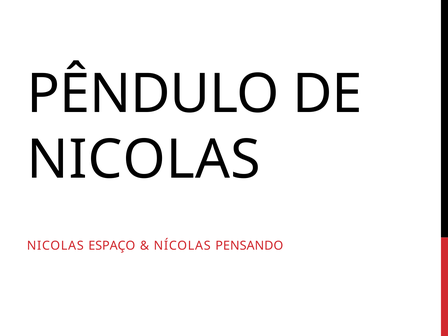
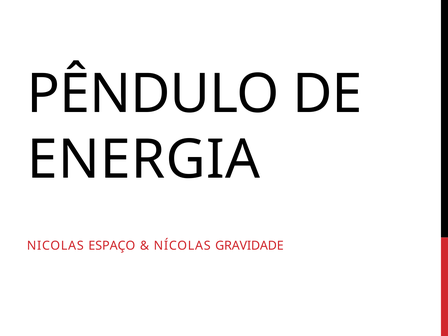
NICOLAS at (144, 160): NICOLAS -> ENERGIA
PENSANDO: PENSANDO -> GRAVIDADE
